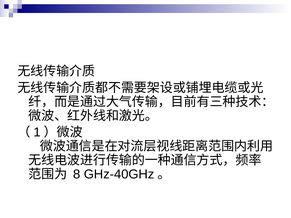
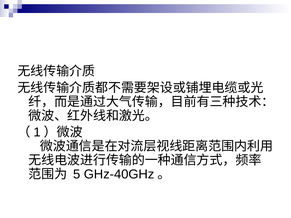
8: 8 -> 5
